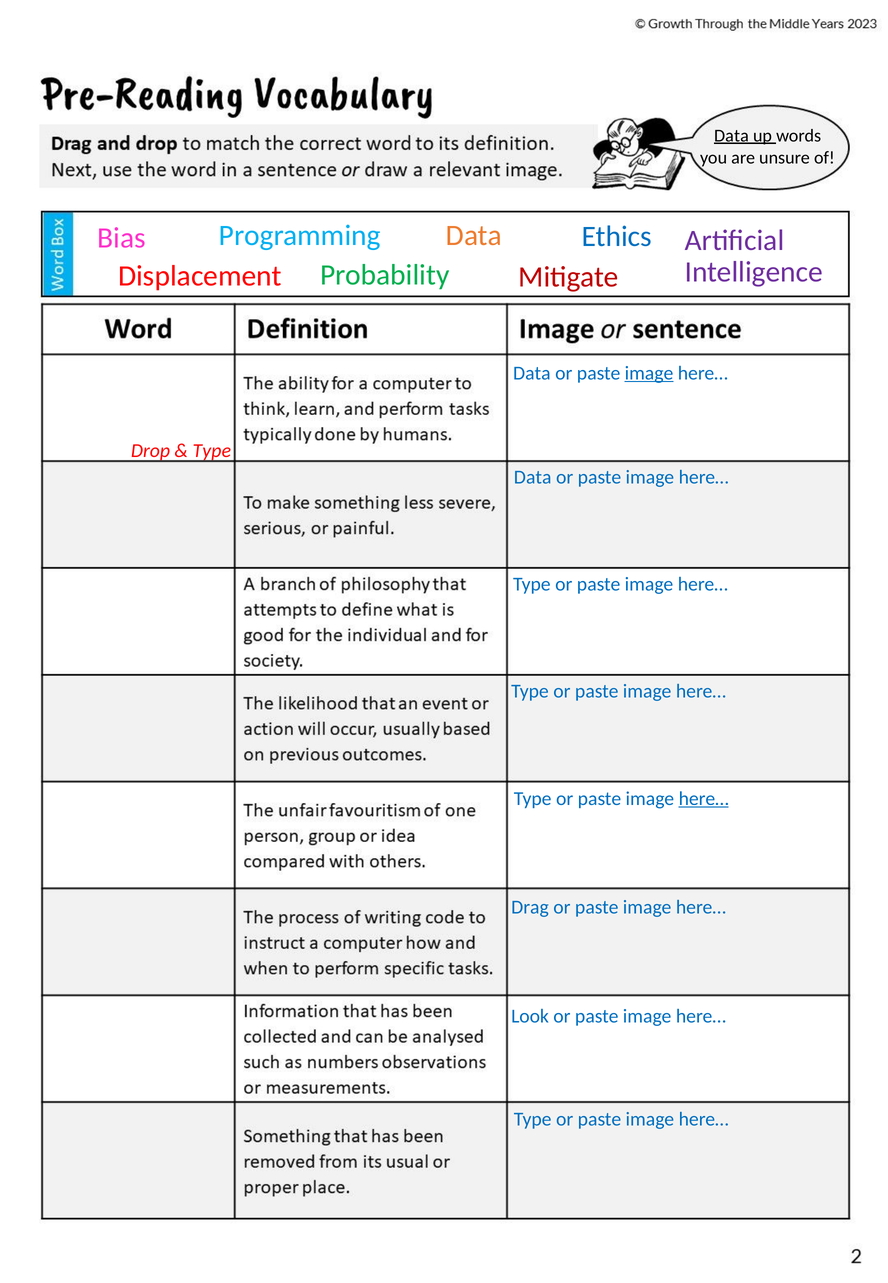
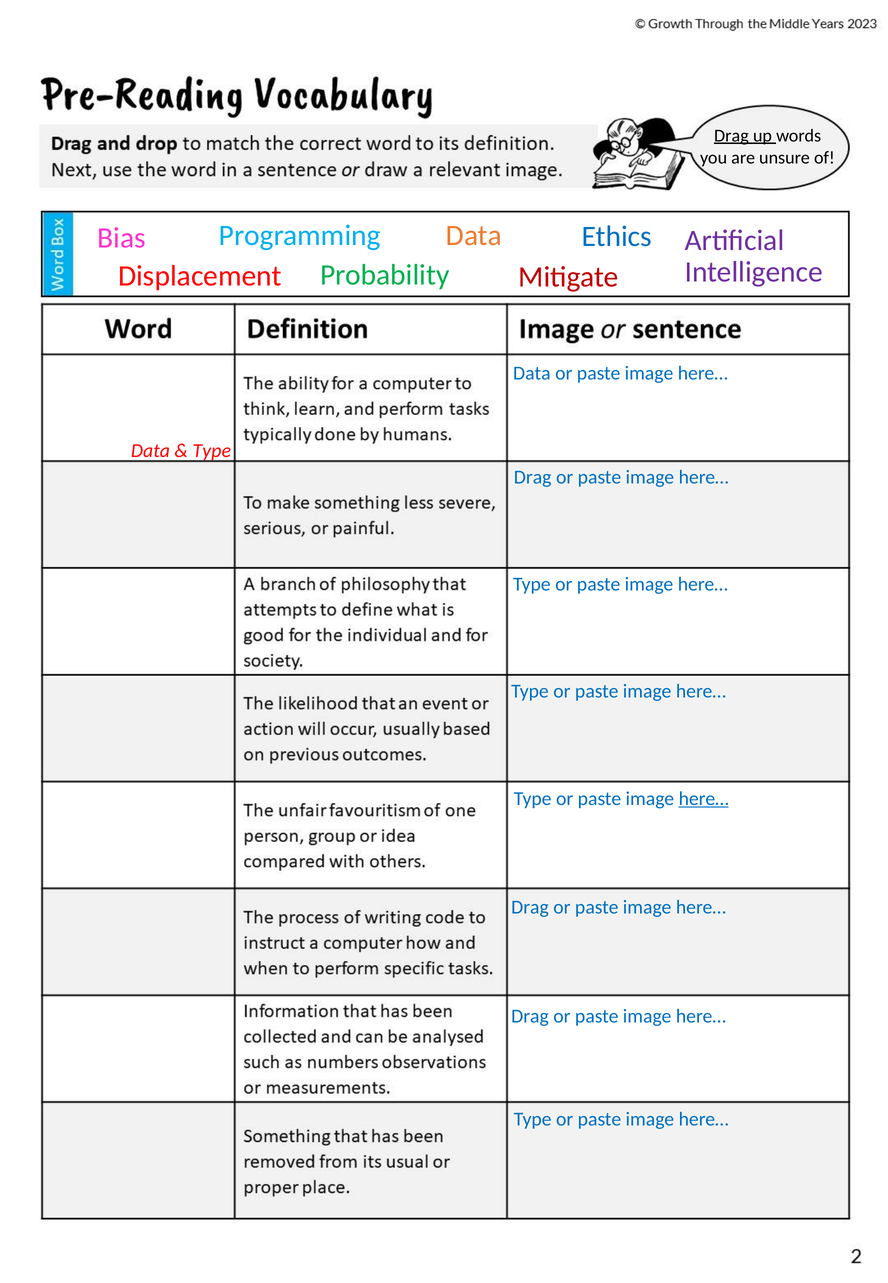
Data at (731, 136): Data -> Drag
image at (649, 373) underline: present -> none
Drop at (150, 451): Drop -> Data
Data at (533, 477): Data -> Drag
Look at (530, 1016): Look -> Drag
